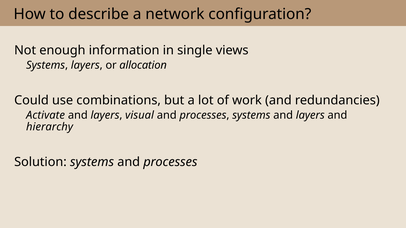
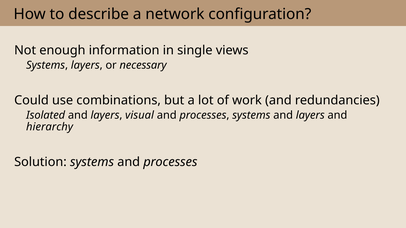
allocation: allocation -> necessary
Activate: Activate -> Isolated
